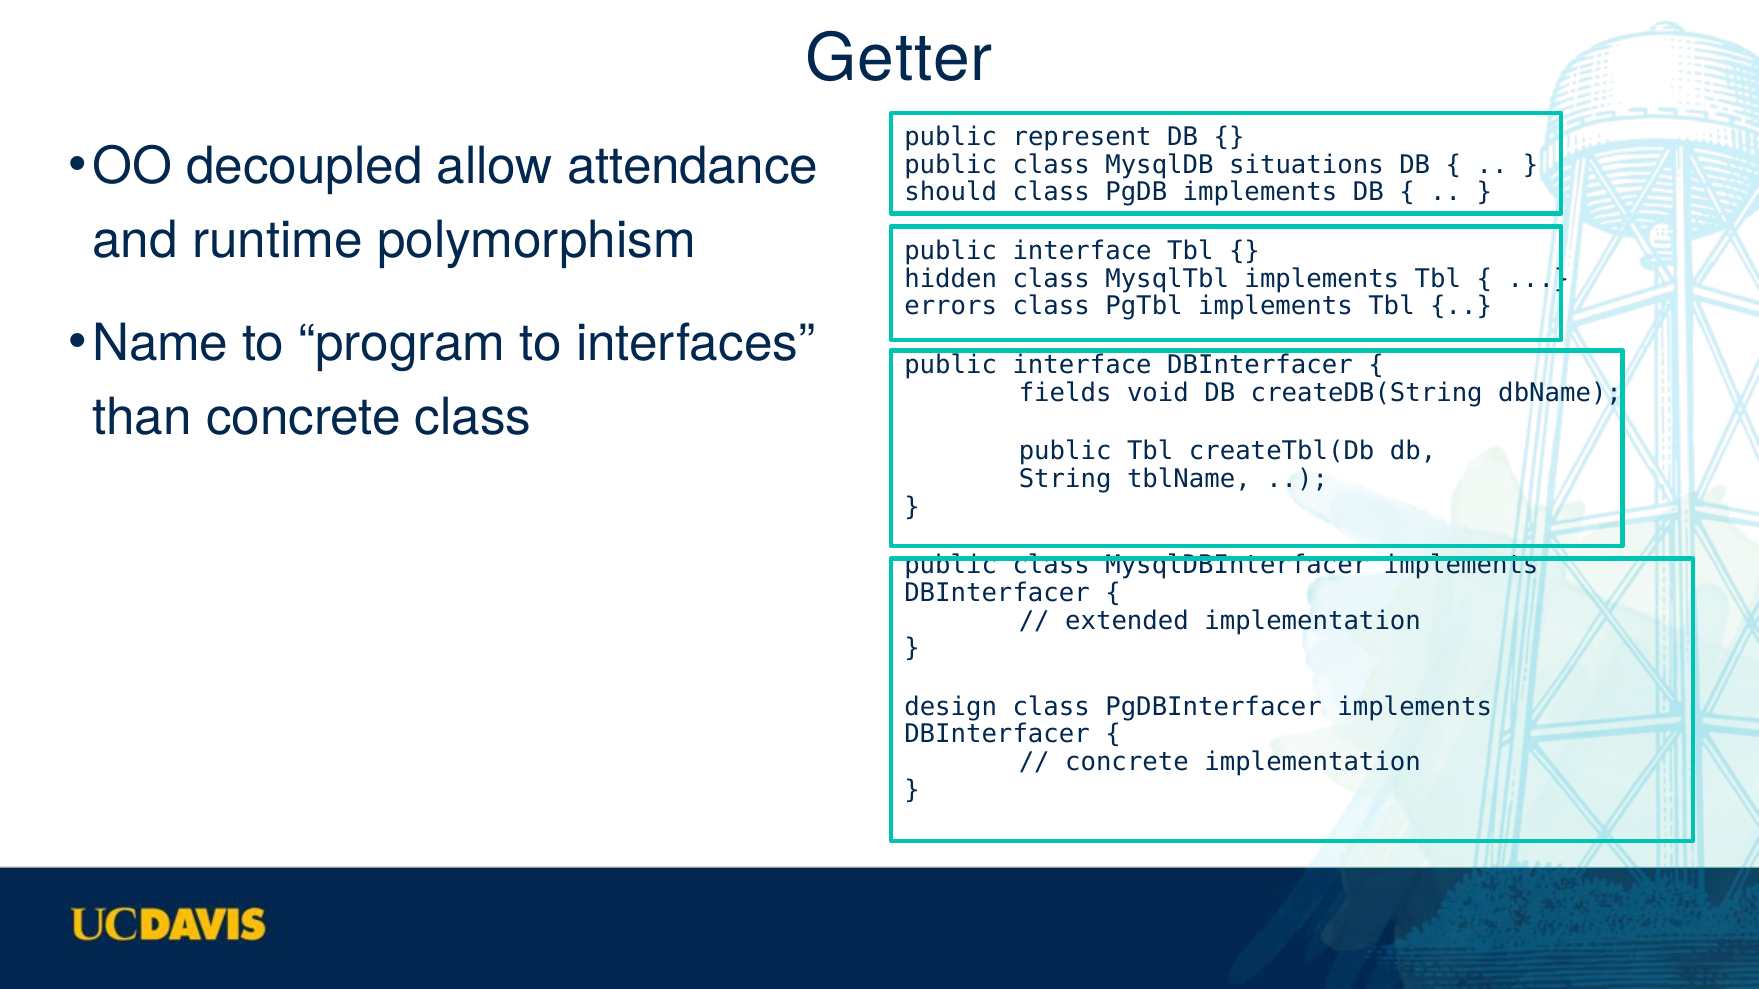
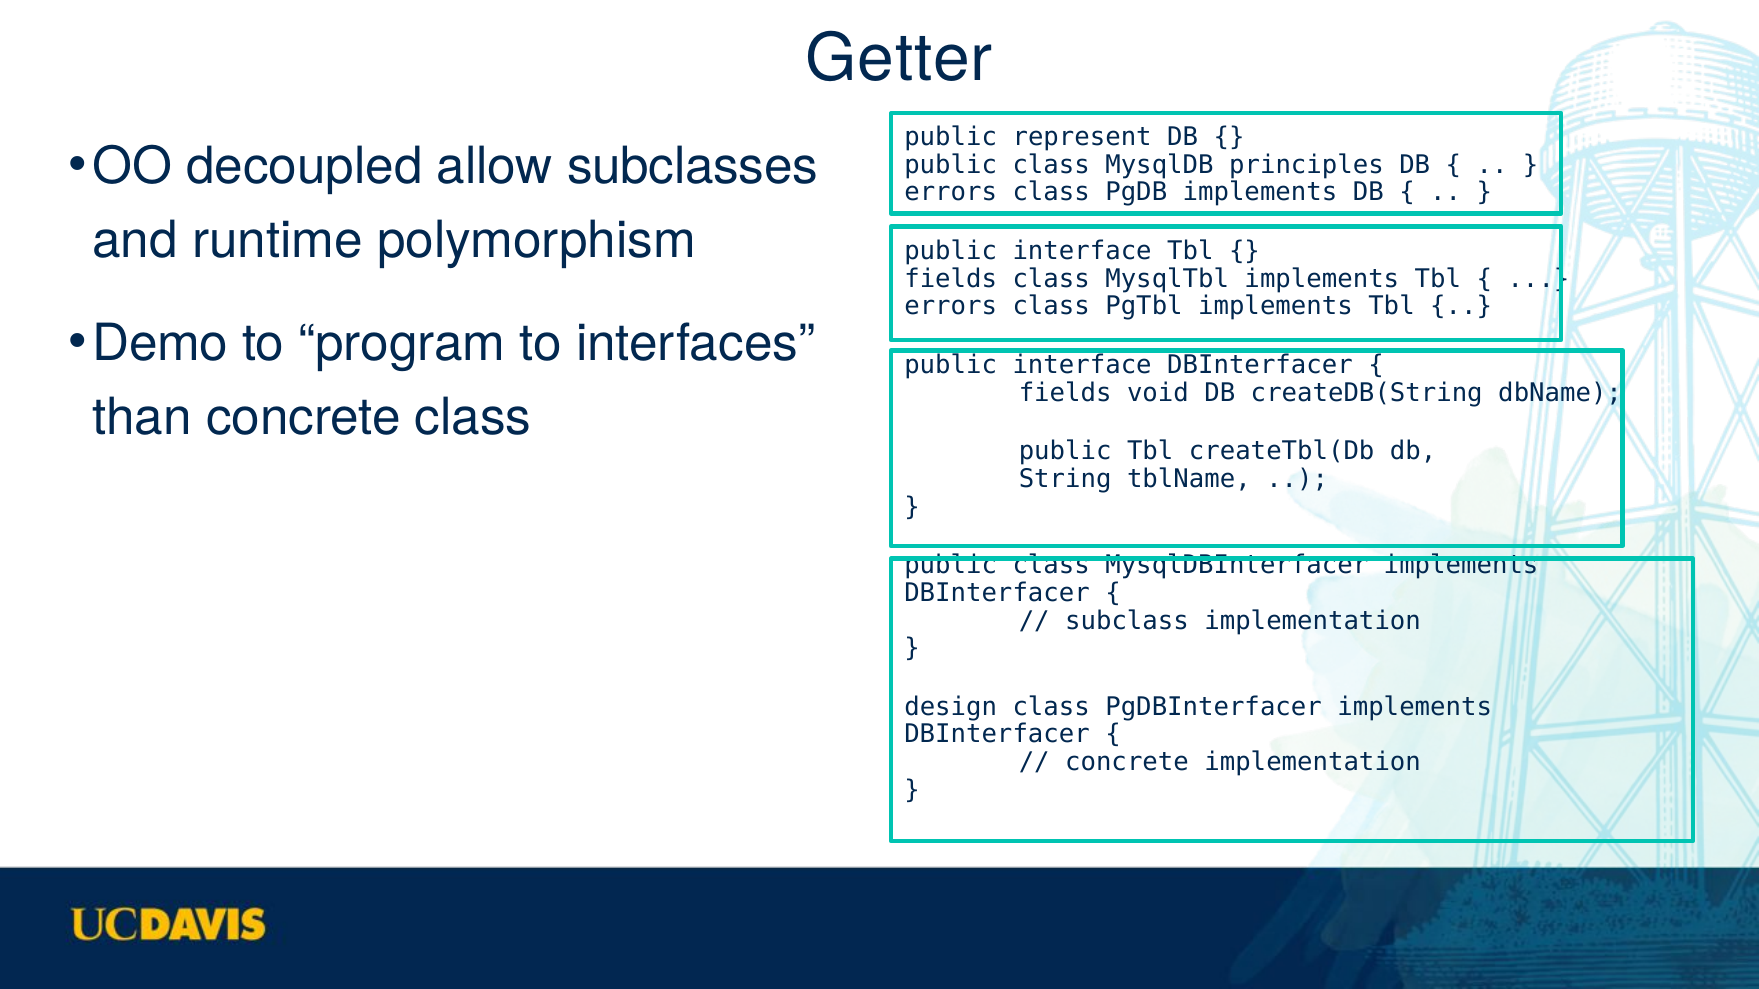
attendance: attendance -> subclasses
situations: situations -> principles
should at (951, 193): should -> errors
hidden at (951, 279): hidden -> fields
Name: Name -> Demo
extended: extended -> subclass
